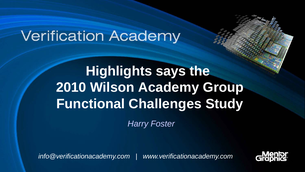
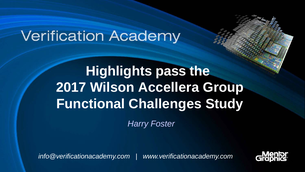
says: says -> pass
2010: 2010 -> 2017
Academy: Academy -> Accellera
